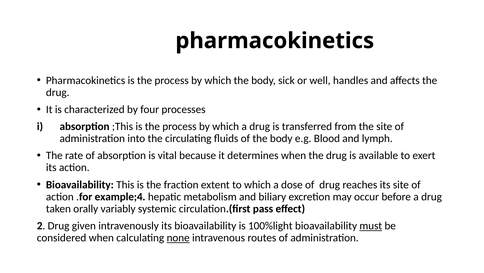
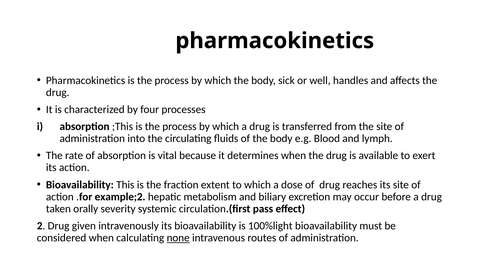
example;4: example;4 -> example;2
variably: variably -> severity
must underline: present -> none
